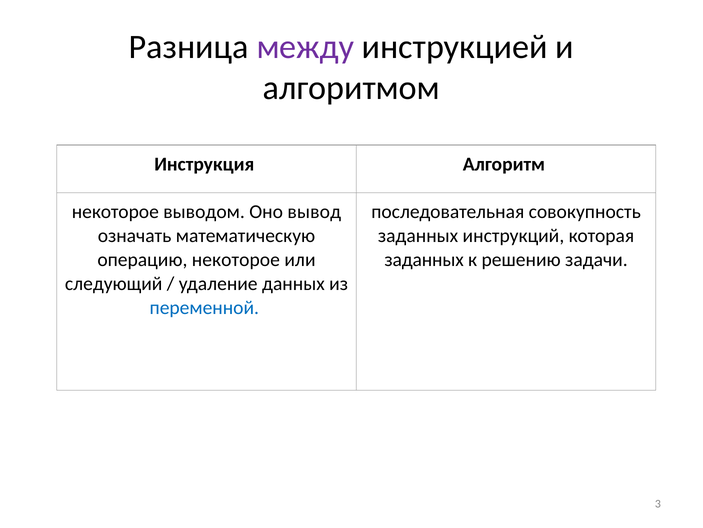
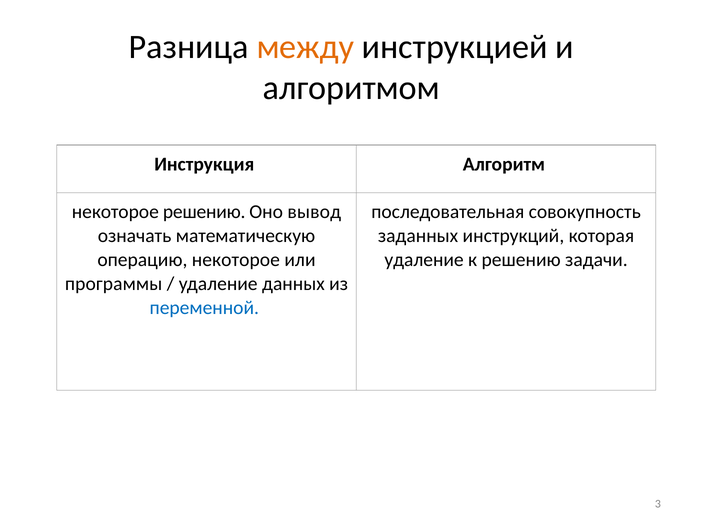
между colour: purple -> orange
некоторое выводом: выводом -> решению
заданных at (424, 260): заданных -> удаление
следующий: следующий -> программы
